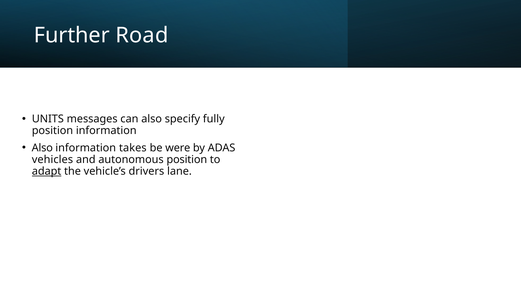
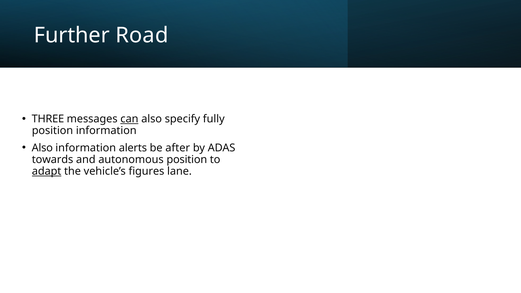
UNITS: UNITS -> THREE
can underline: none -> present
takes: takes -> alerts
were: were -> after
vehicles: vehicles -> towards
drivers: drivers -> figures
